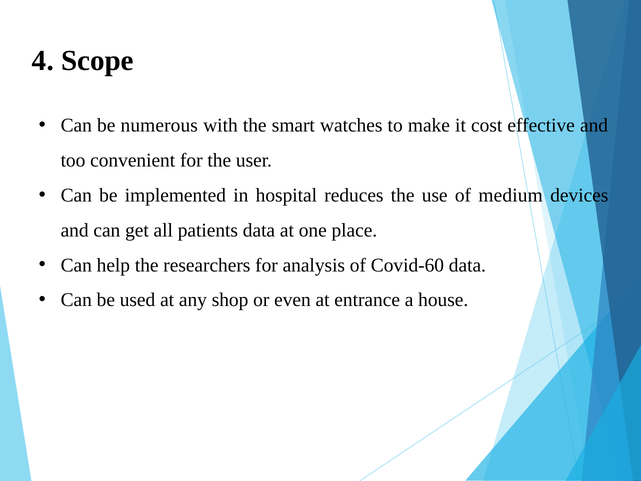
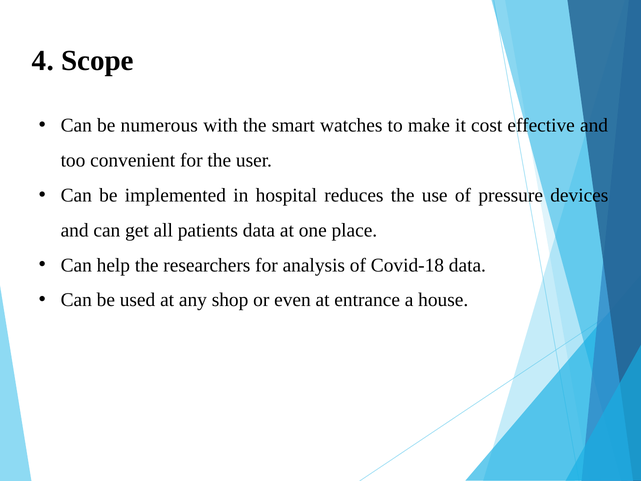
medium: medium -> pressure
Covid-60: Covid-60 -> Covid-18
